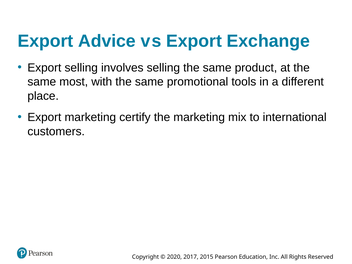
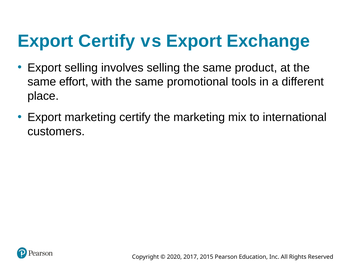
Export Advice: Advice -> Certify
most: most -> effort
